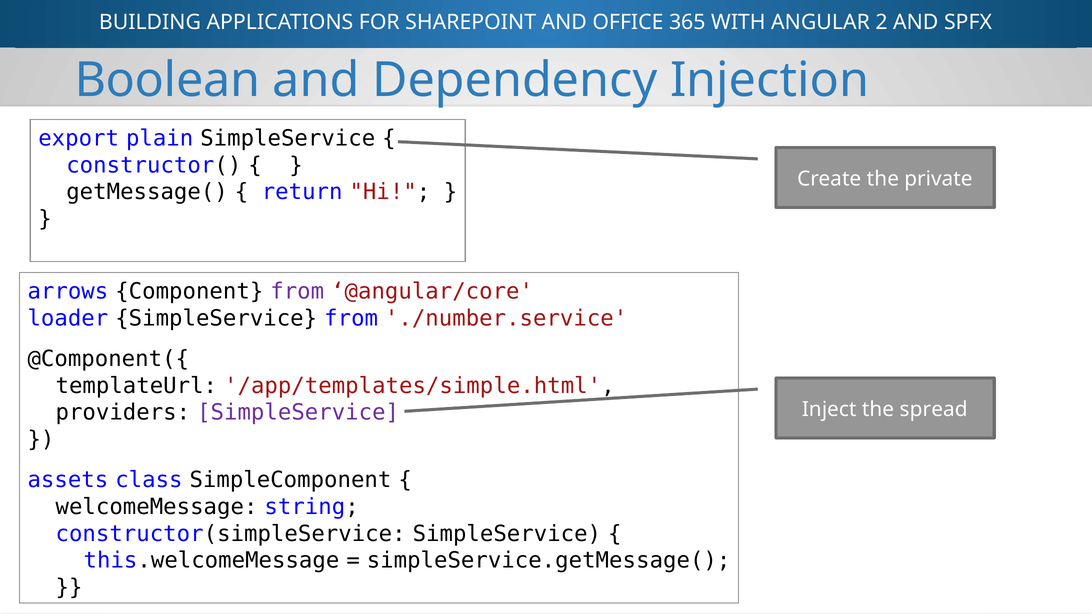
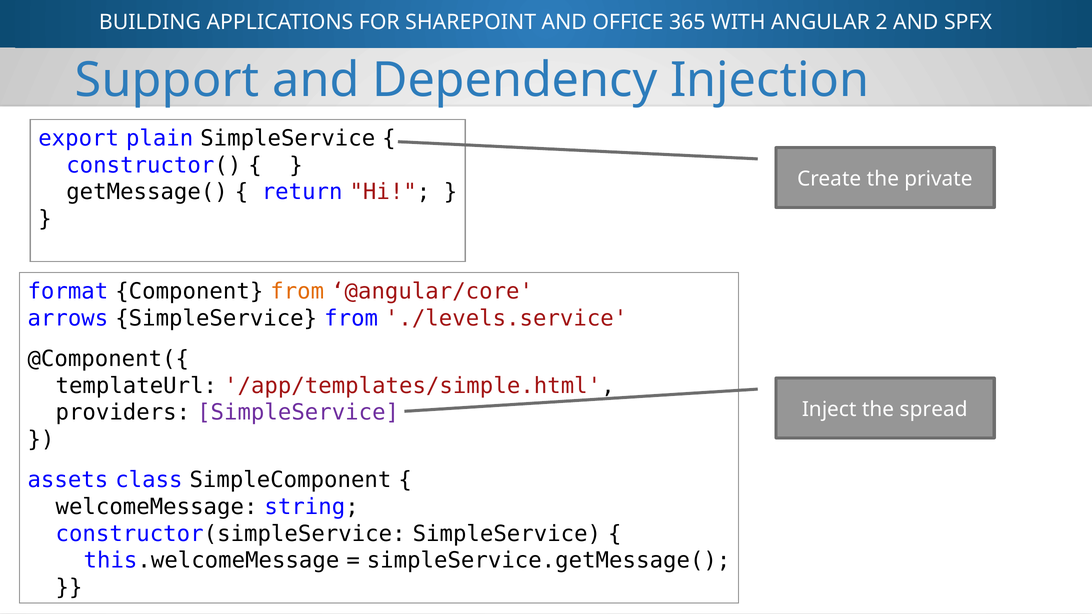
Boolean: Boolean -> Support
arrows: arrows -> format
from at (297, 292) colour: purple -> orange
loader: loader -> arrows
./number.service: ./number.service -> ./levels.service
